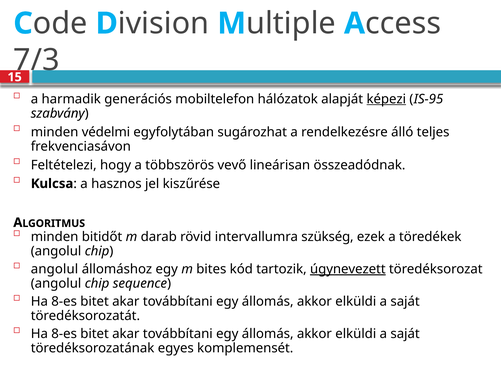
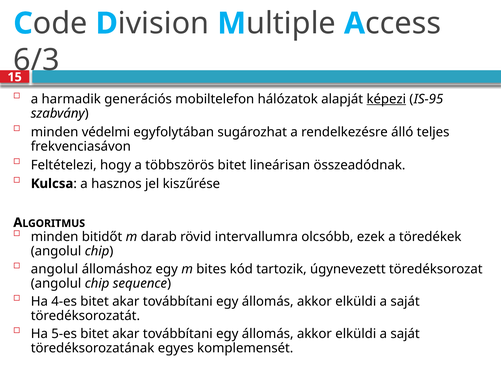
7/3: 7/3 -> 6/3
többszörös vevő: vevő -> bitet
szükség: szükség -> olcsóbb
úgynevezett underline: present -> none
8-es at (64, 301): 8-es -> 4-es
8-es at (64, 334): 8-es -> 5-es
